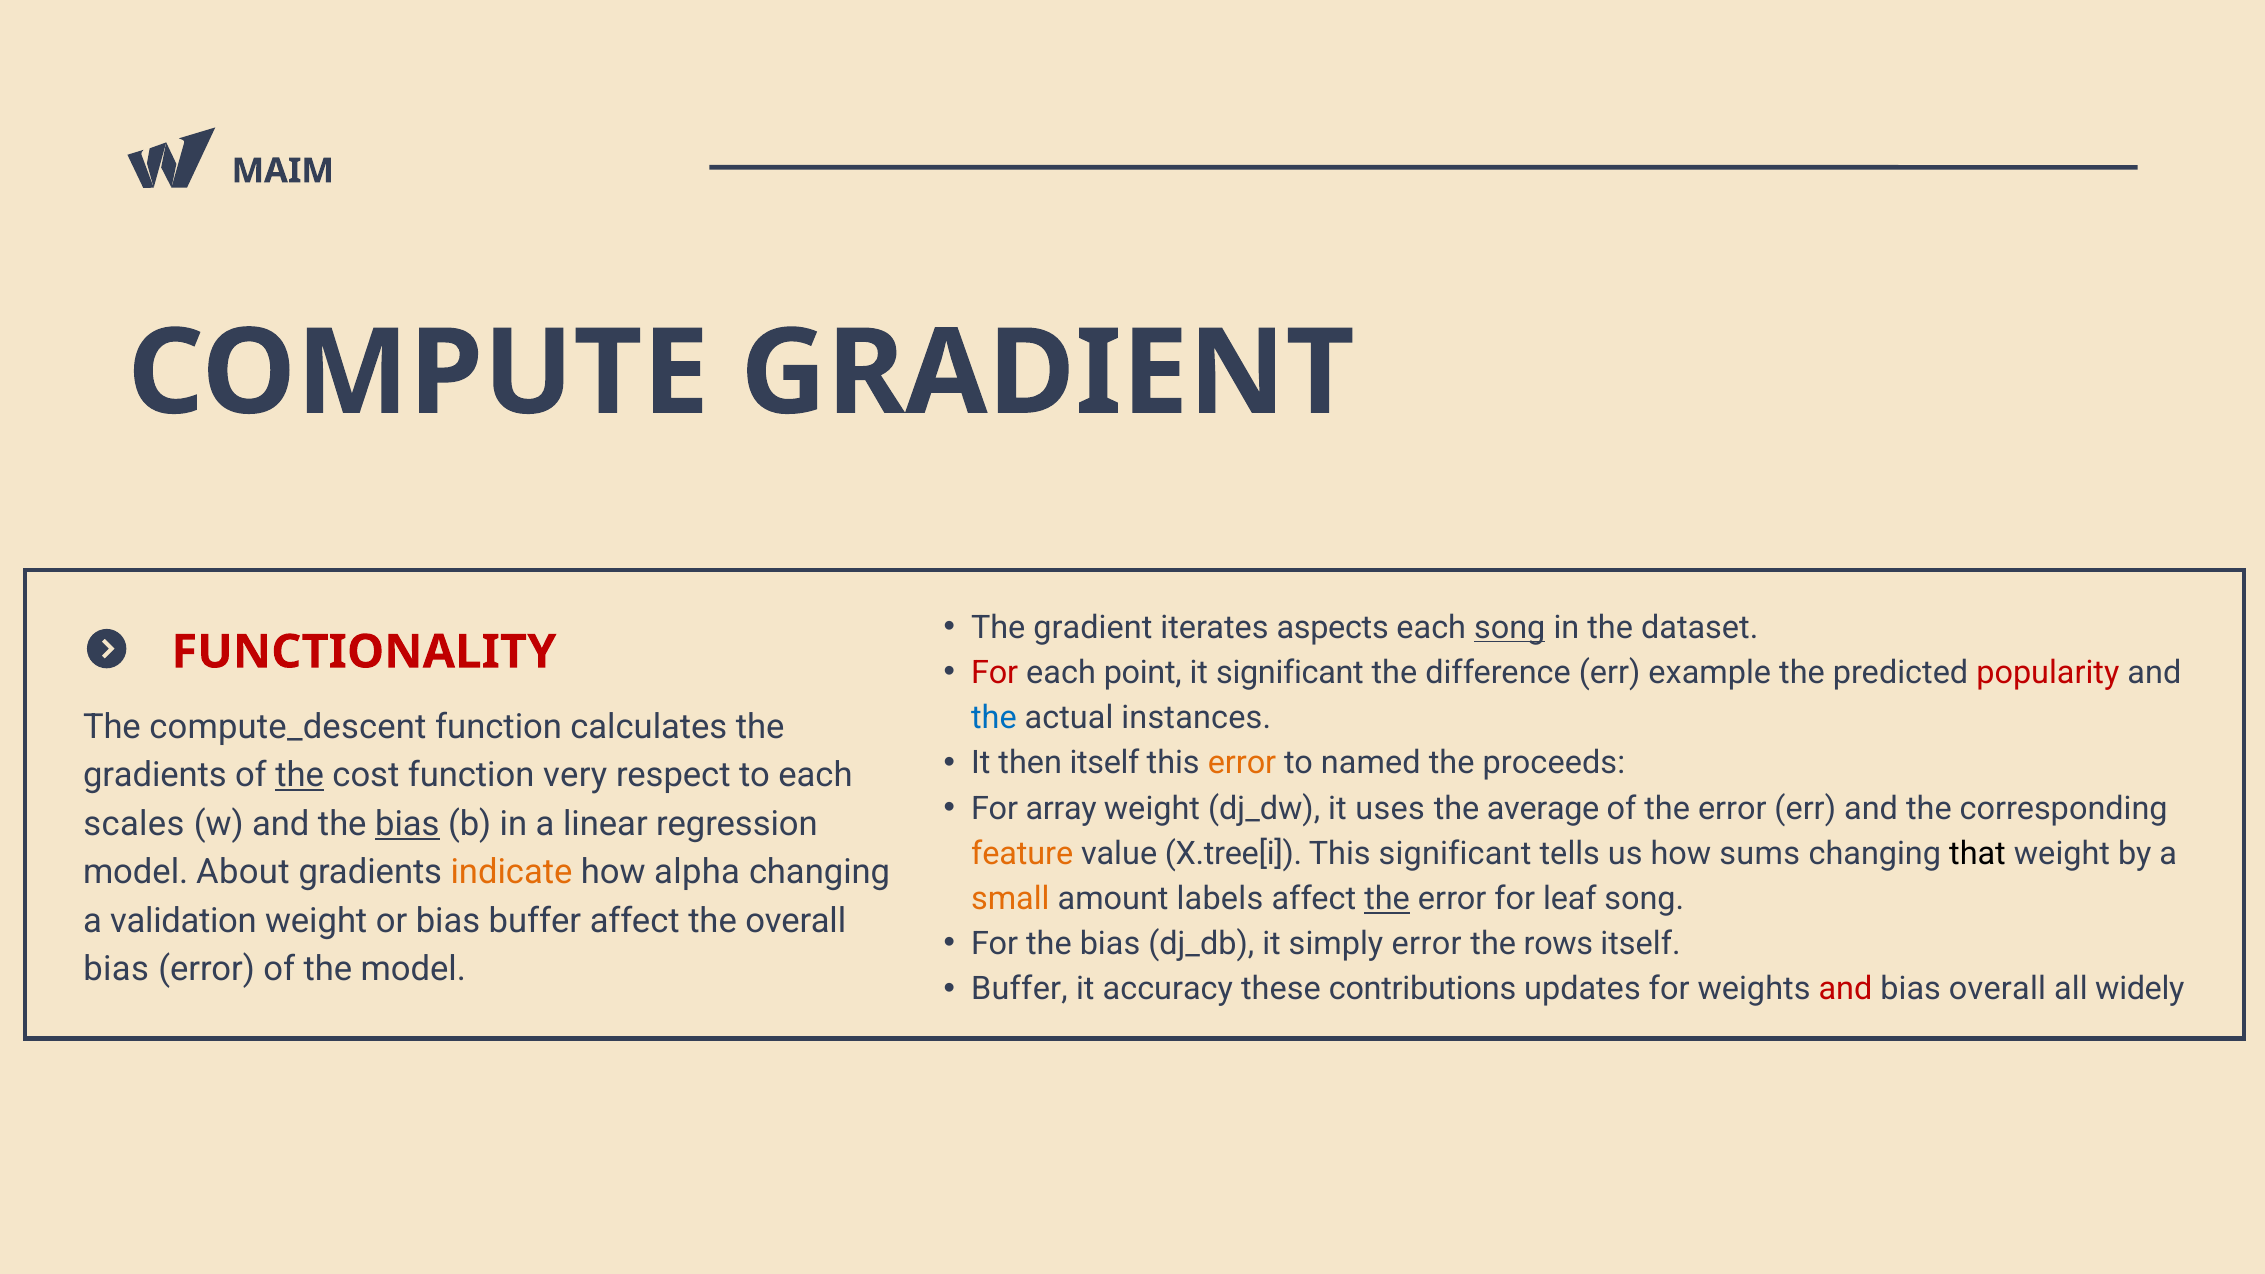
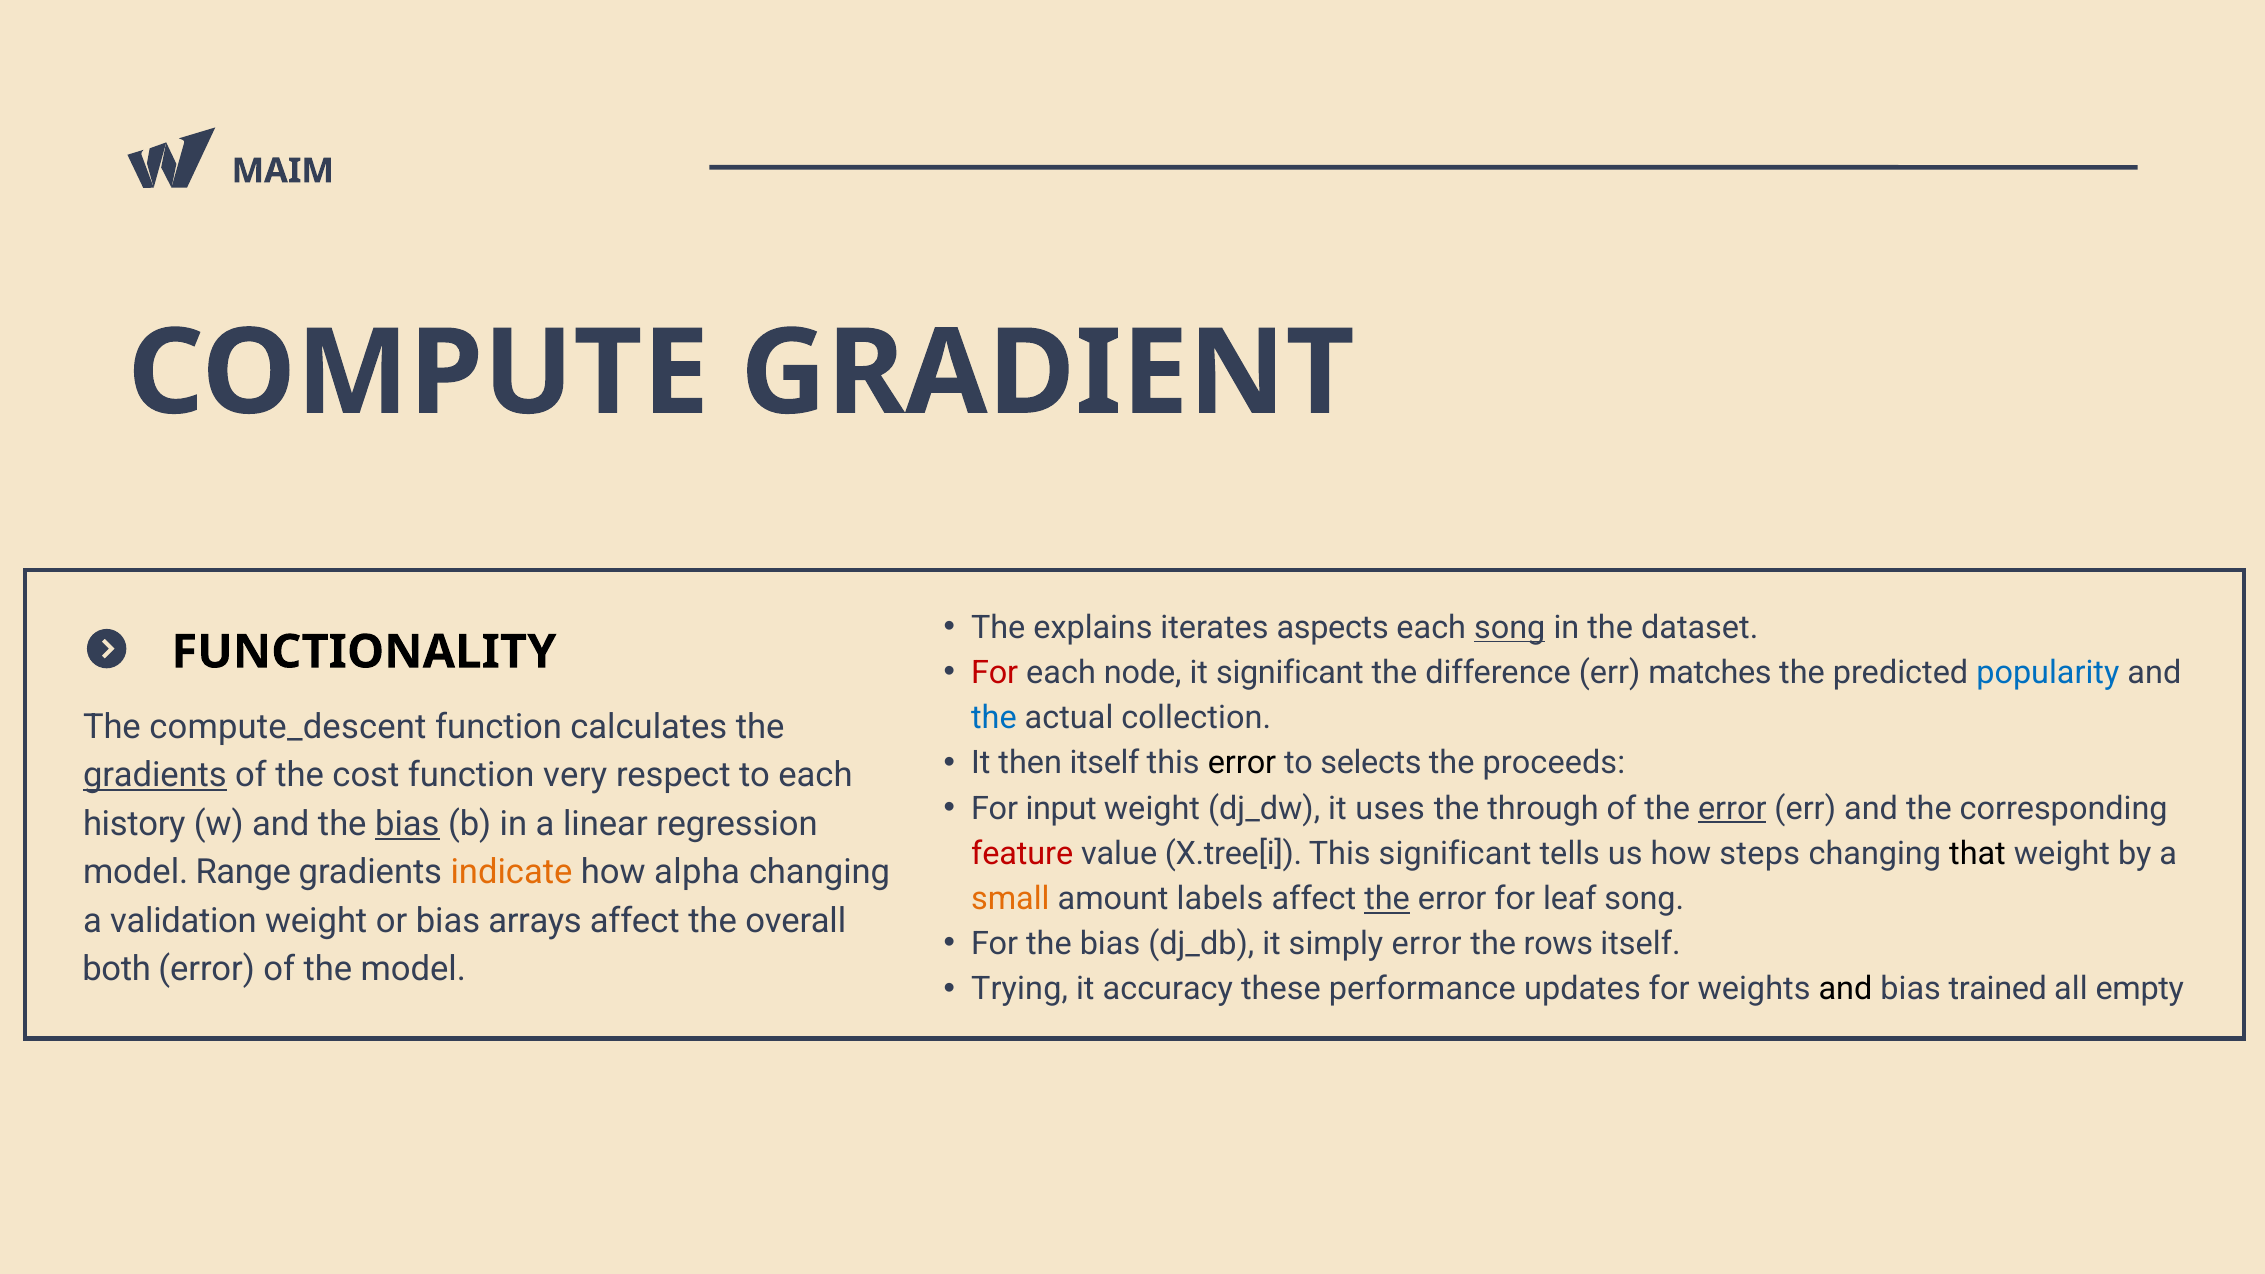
The gradient: gradient -> explains
FUNCTIONALITY colour: red -> black
point: point -> node
example: example -> matches
popularity colour: red -> blue
instances: instances -> collection
error at (1242, 763) colour: orange -> black
named: named -> selects
gradients at (155, 776) underline: none -> present
the at (300, 776) underline: present -> none
array: array -> input
average: average -> through
error at (1732, 808) underline: none -> present
scales: scales -> history
feature colour: orange -> red
sums: sums -> steps
About: About -> Range
bias buffer: buffer -> arrays
bias at (116, 969): bias -> both
Buffer at (1019, 989): Buffer -> Trying
contributions: contributions -> performance
and at (1845, 989) colour: red -> black
bias overall: overall -> trained
widely: widely -> empty
